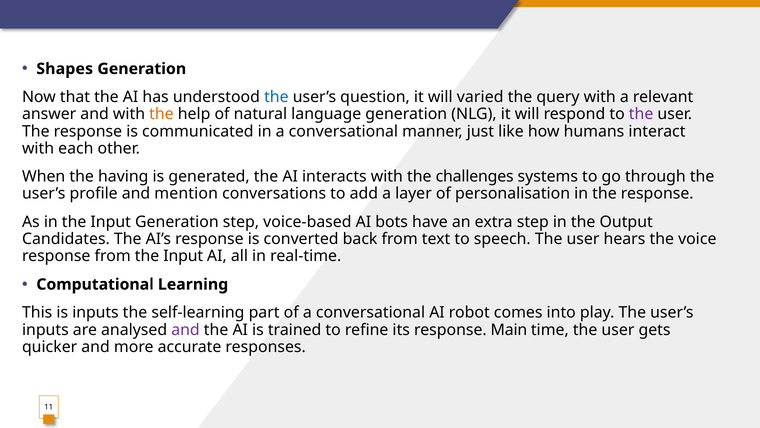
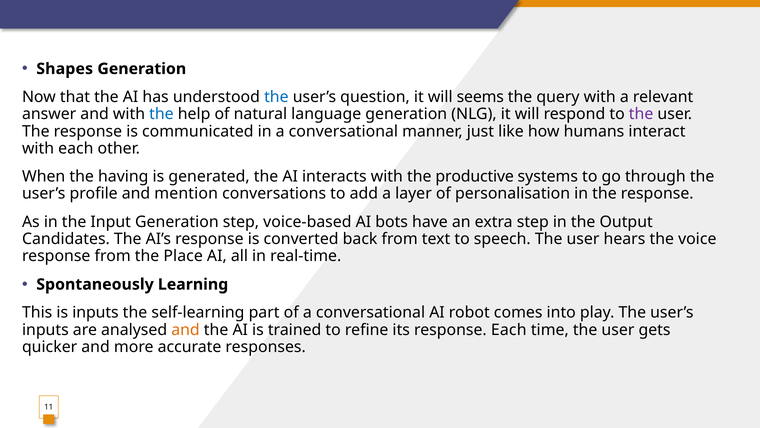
varied: varied -> seems
the at (161, 114) colour: orange -> blue
challenges: challenges -> productive
from the Input: Input -> Place
Computational: Computational -> Spontaneously
and at (185, 329) colour: purple -> orange
response Main: Main -> Each
